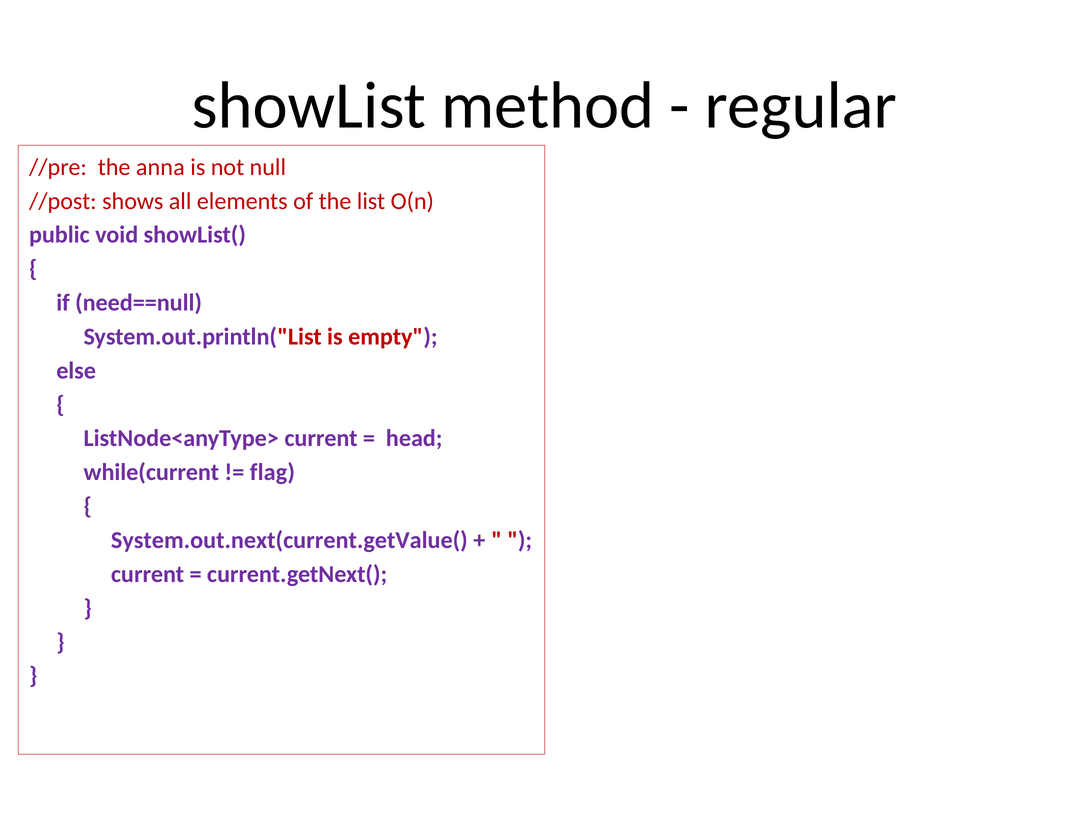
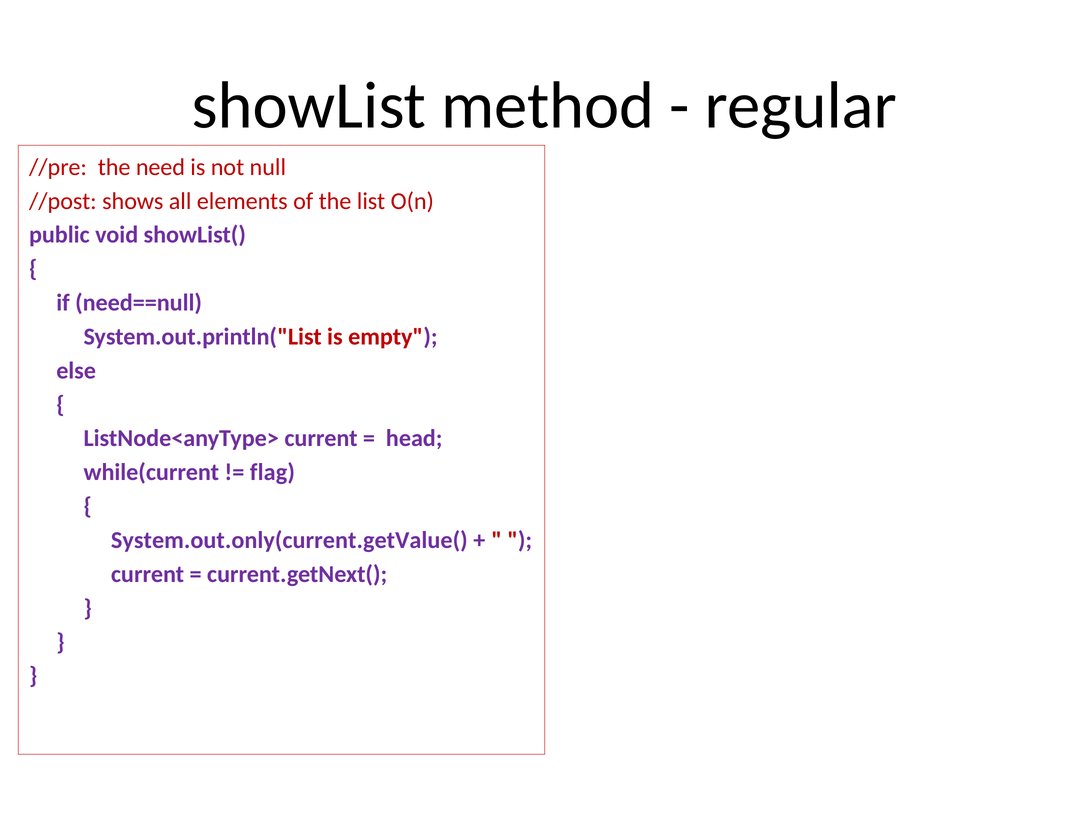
anna: anna -> need
System.out.next(current.getValue(: System.out.next(current.getValue( -> System.out.only(current.getValue(
